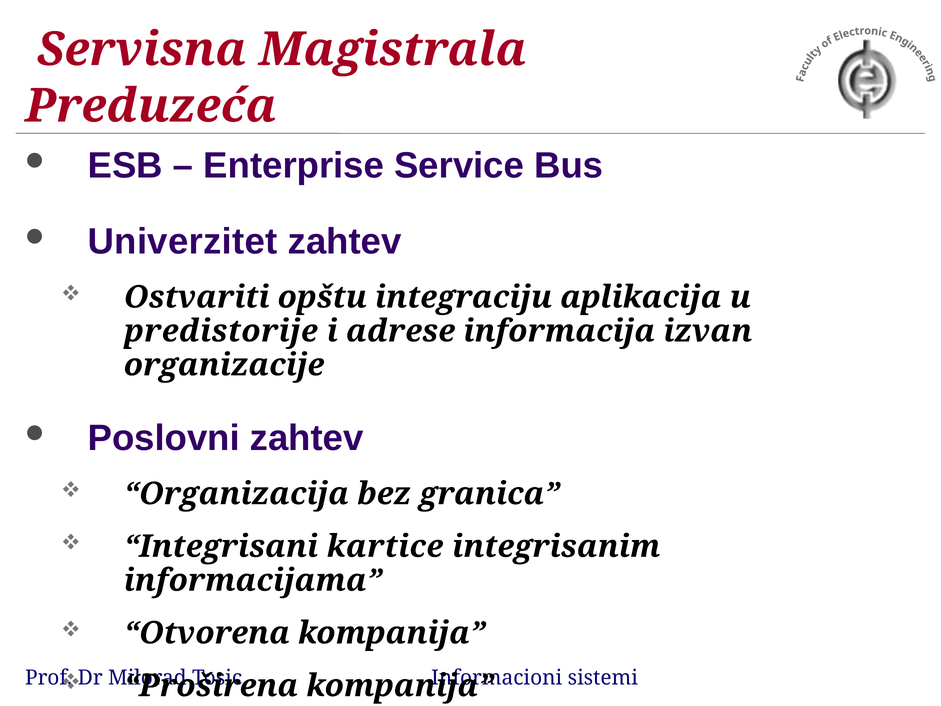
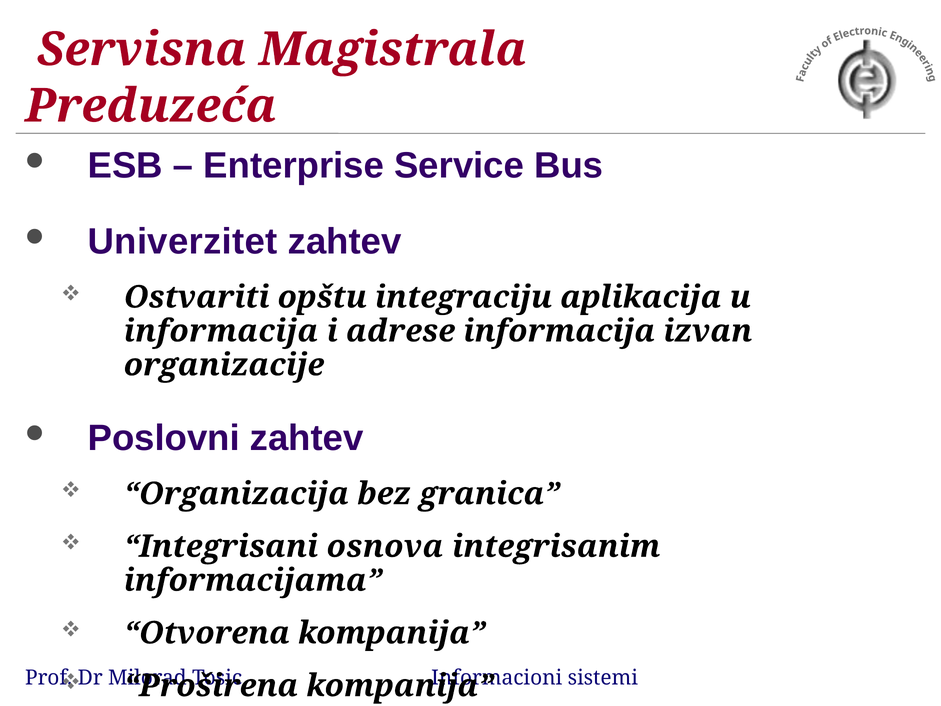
predistorije at (221, 331): predistorije -> informacija
kartice: kartice -> osnova
